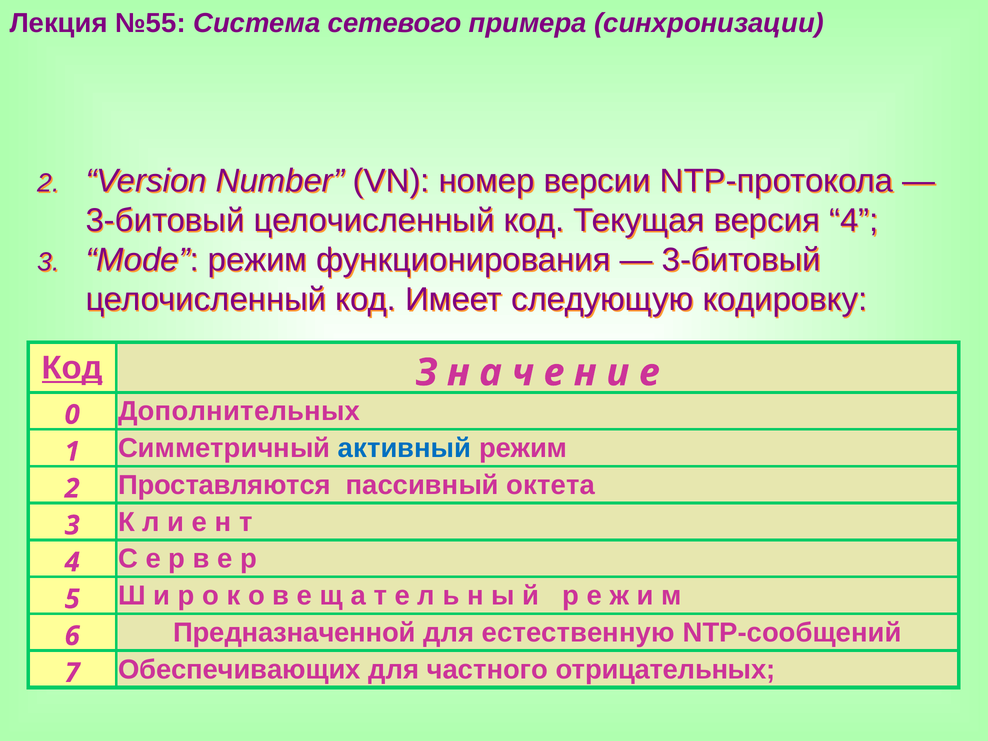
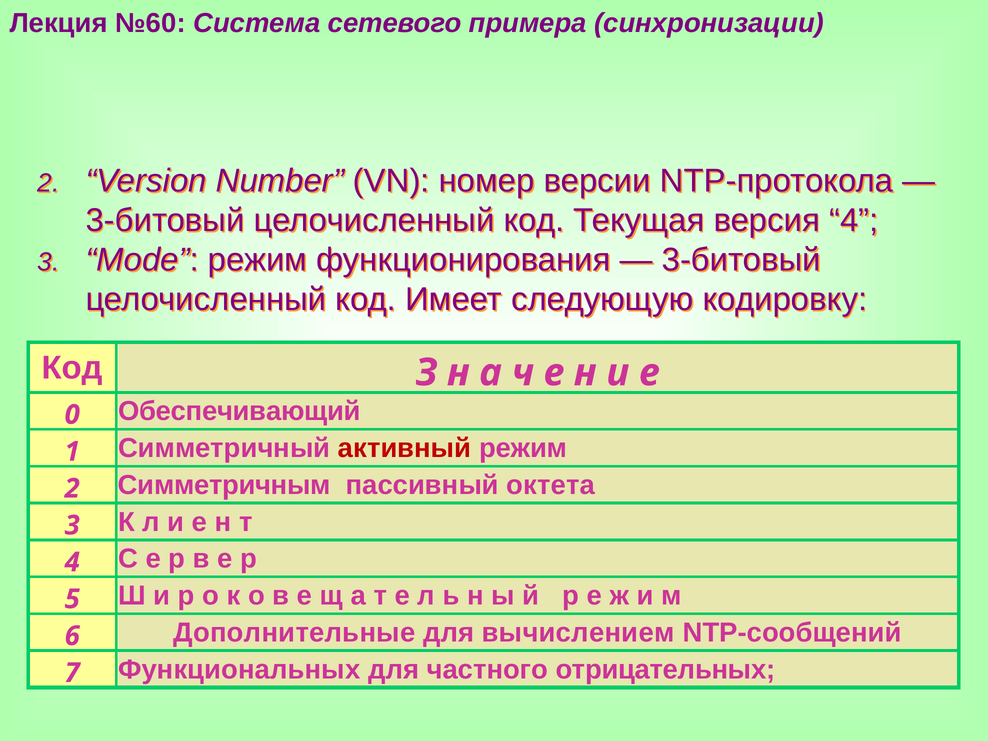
№55: №55 -> №60
Код at (72, 368) underline: present -> none
Дополнительных: Дополнительных -> Обеспечивающий
активный colour: blue -> red
Проставляются: Проставляются -> Симметричным
Предназначенной: Предназначенной -> Дополнительные
естественную: естественную -> вычислением
Обеспечивающих: Обеспечивающих -> Функциональных
